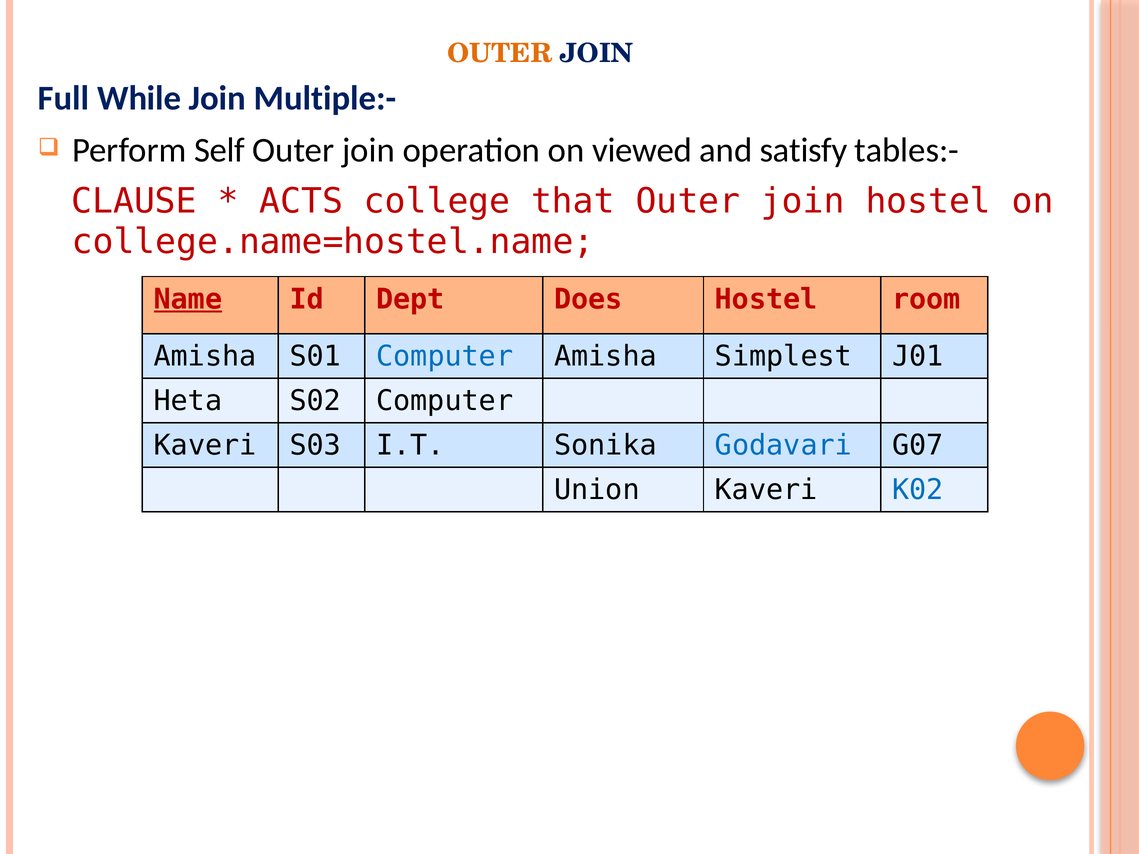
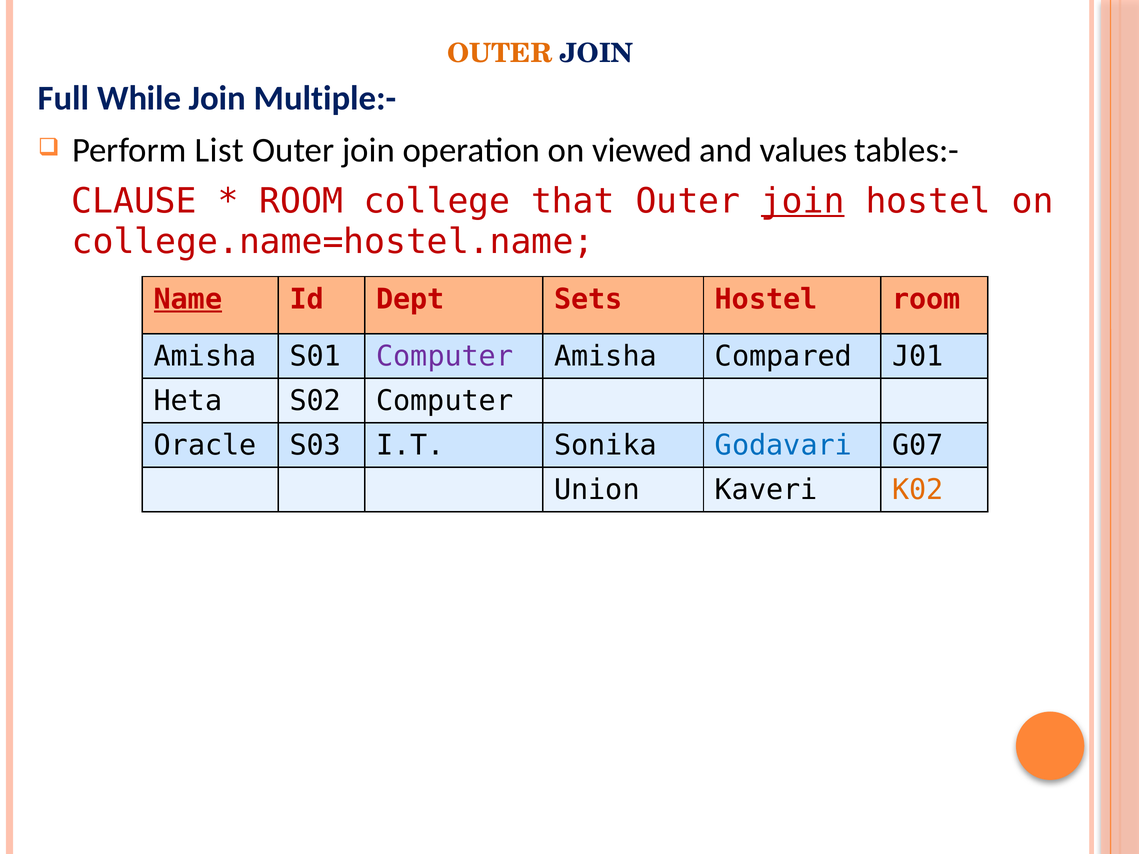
Self: Self -> List
satisfy: satisfy -> values
ACTS at (301, 201): ACTS -> ROOM
join at (803, 201) underline: none -> present
Does: Does -> Sets
Computer at (445, 357) colour: blue -> purple
Simplest: Simplest -> Compared
Kaveri at (205, 445): Kaveri -> Oracle
K02 colour: blue -> orange
